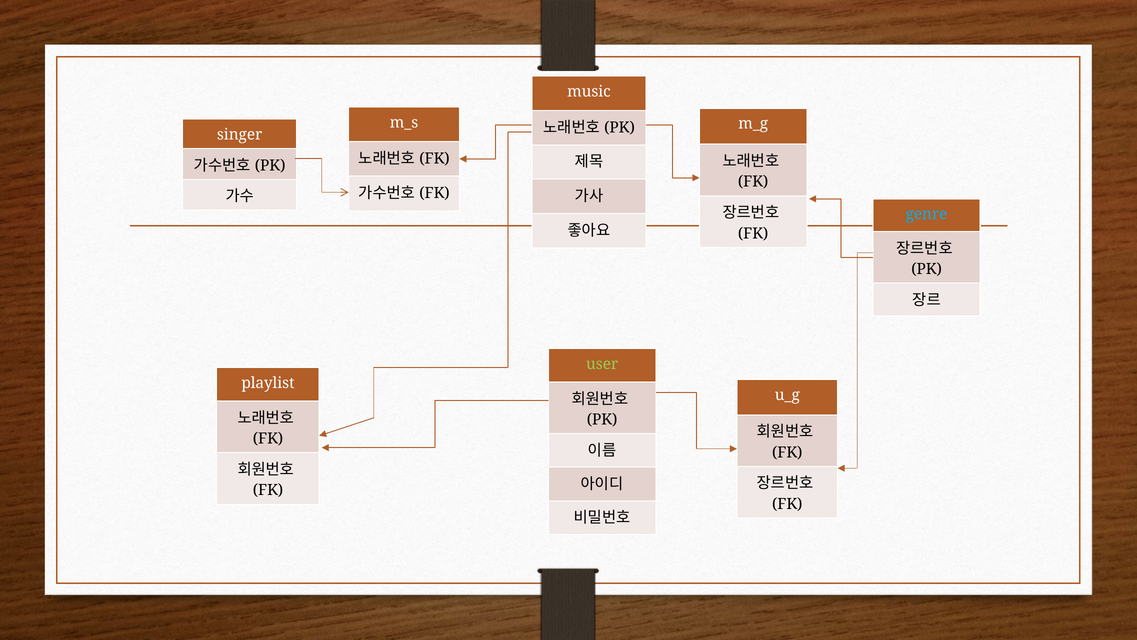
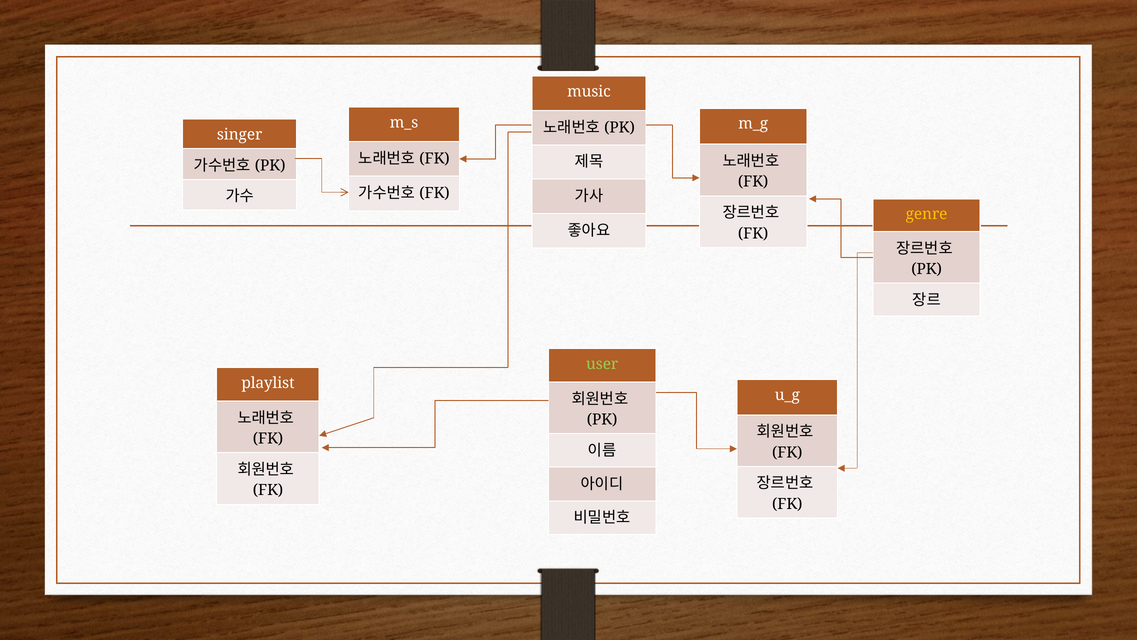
genre colour: light blue -> yellow
